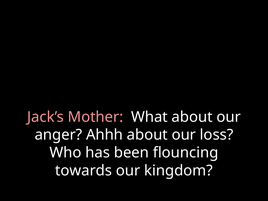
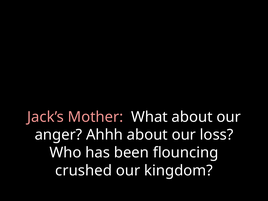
towards: towards -> crushed
